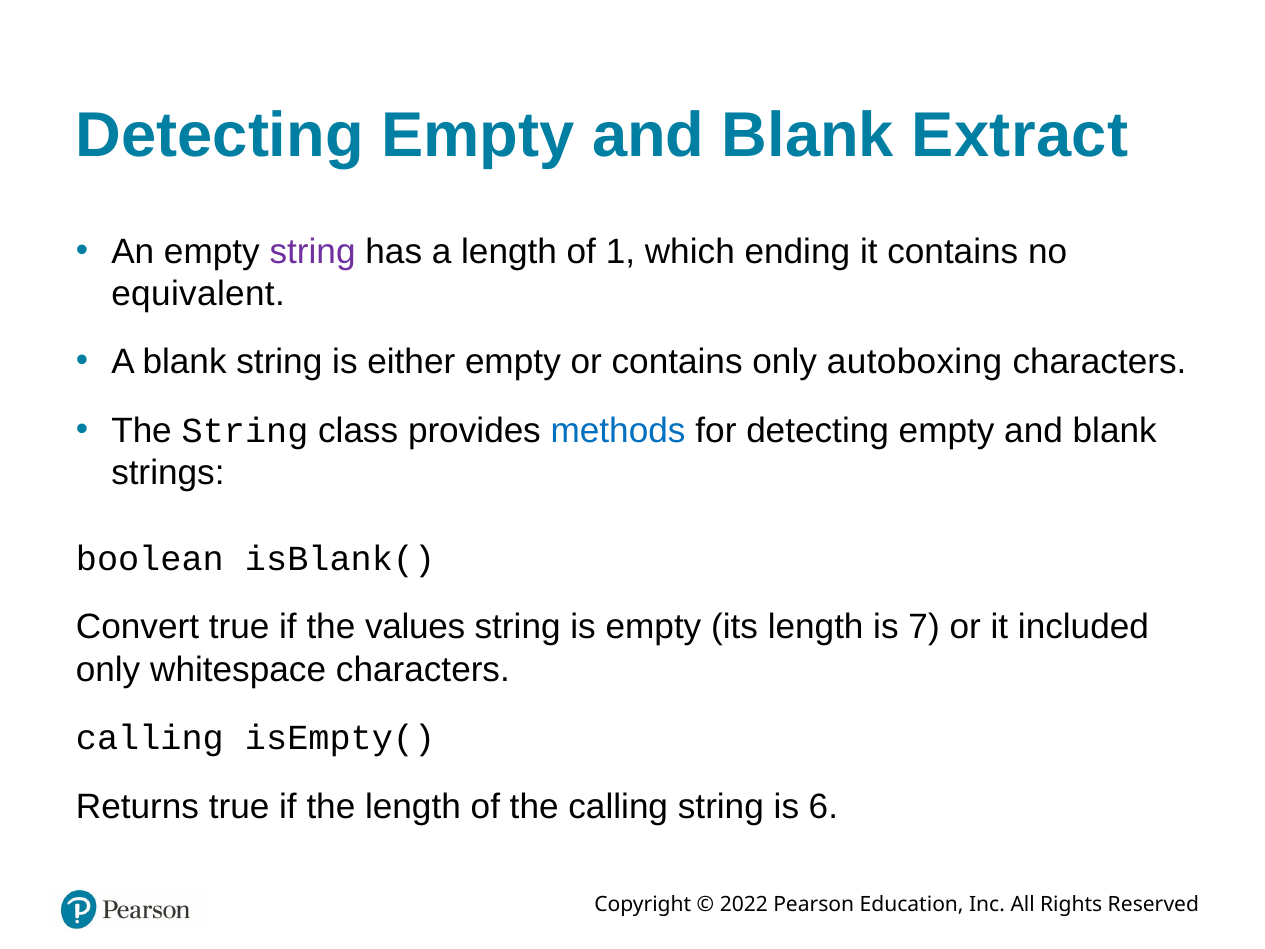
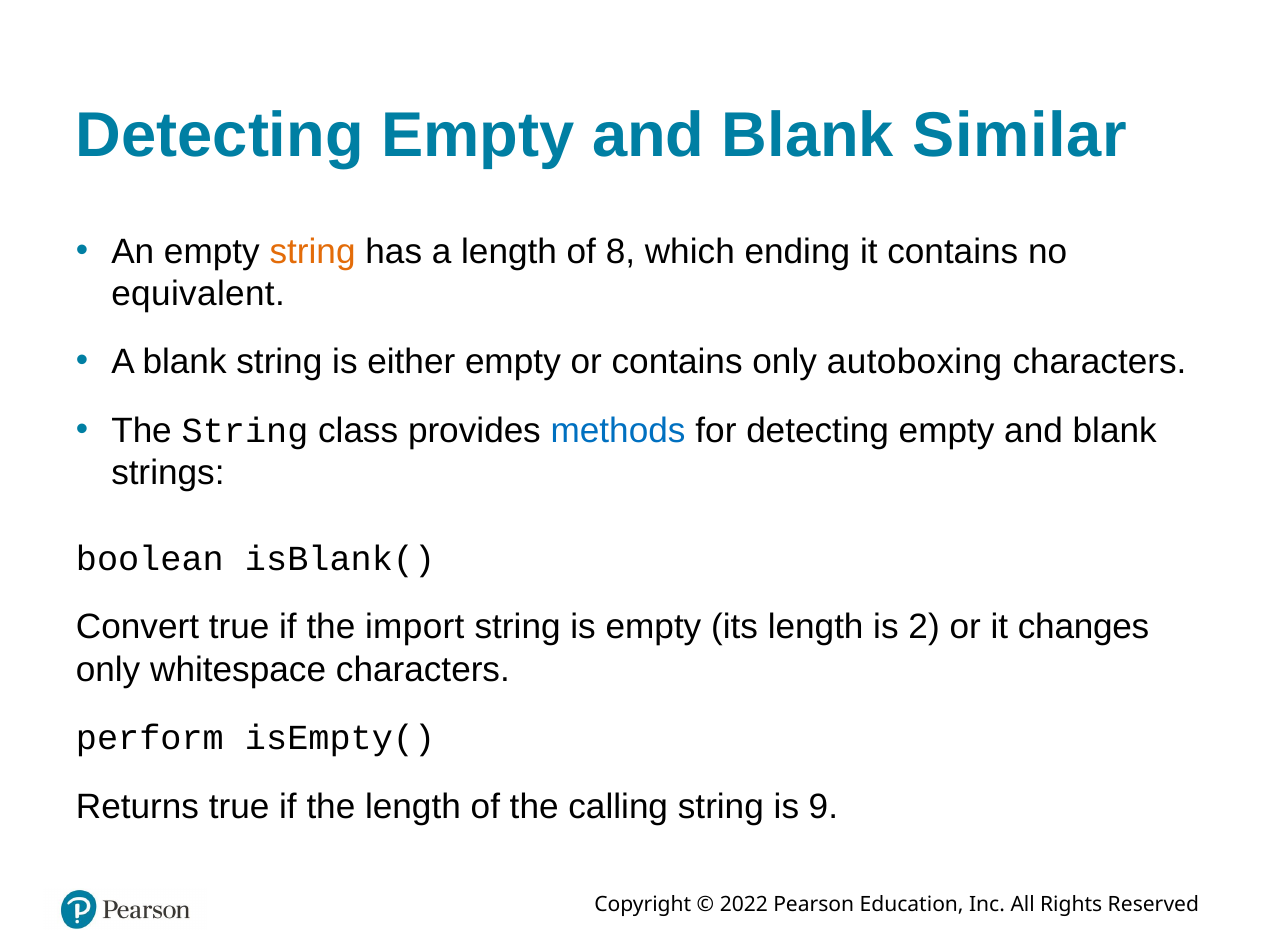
Extract: Extract -> Similar
string at (313, 252) colour: purple -> orange
1: 1 -> 8
values: values -> import
7: 7 -> 2
included: included -> changes
calling at (150, 738): calling -> perform
6: 6 -> 9
